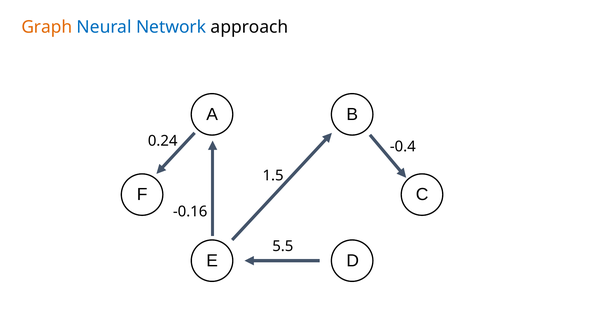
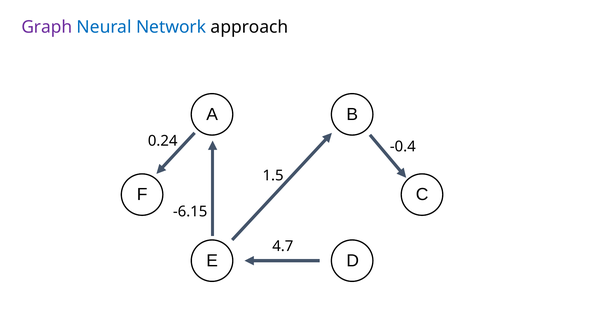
Graph colour: orange -> purple
-0.16: -0.16 -> -6.15
5.5: 5.5 -> 4.7
